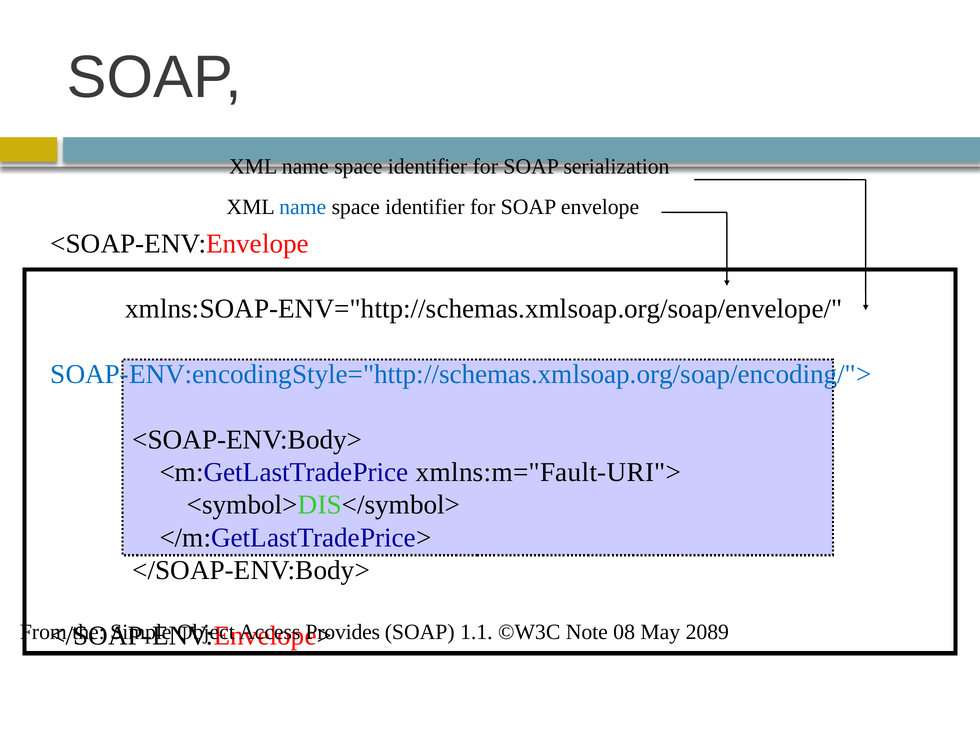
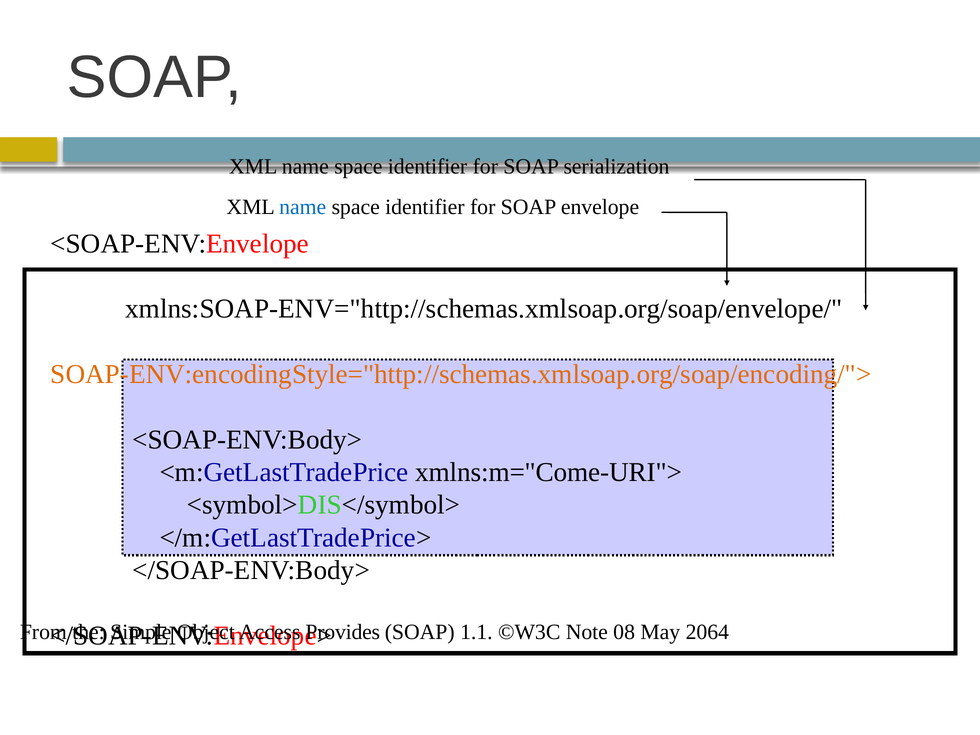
SOAP-ENV:encodingStyle="http://schemas.xmlsoap.org/soap/encoding/"> colour: blue -> orange
xmlns:m="Fault-URI">: xmlns:m="Fault-URI"> -> xmlns:m="Come-URI">
2089: 2089 -> 2064
